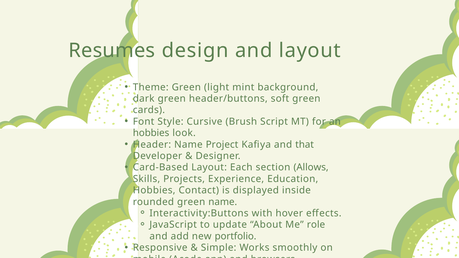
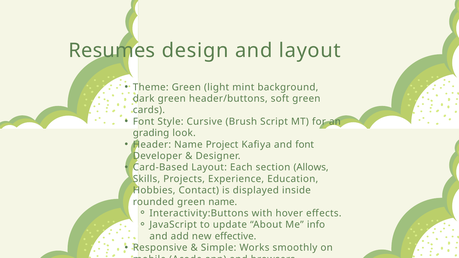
hobbies at (151, 133): hobbies -> grading
and that: that -> font
role: role -> info
portfolio: portfolio -> effective
